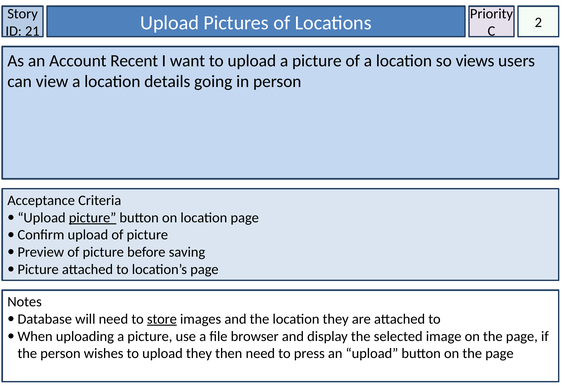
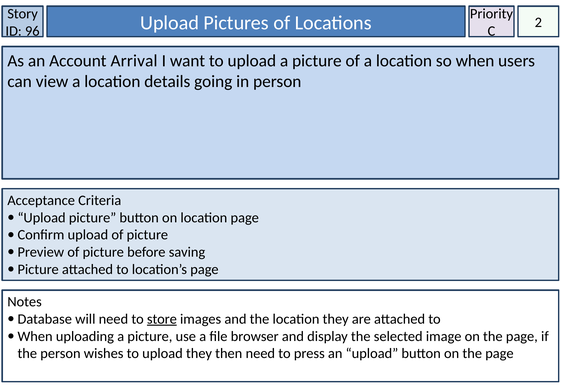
21: 21 -> 96
Recent: Recent -> Arrival
so views: views -> when
picture at (93, 218) underline: present -> none
